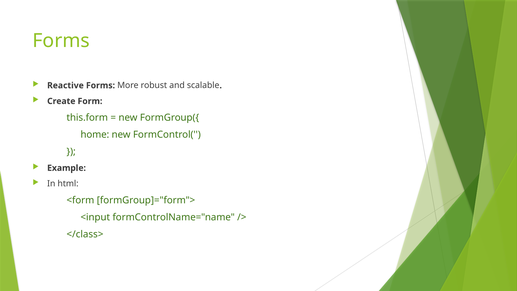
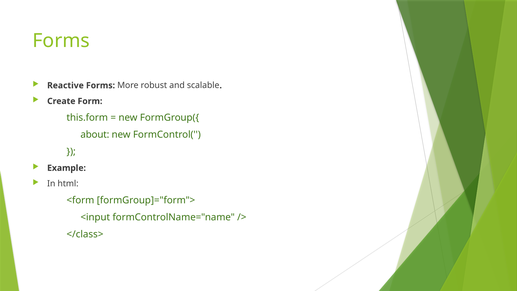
home: home -> about
